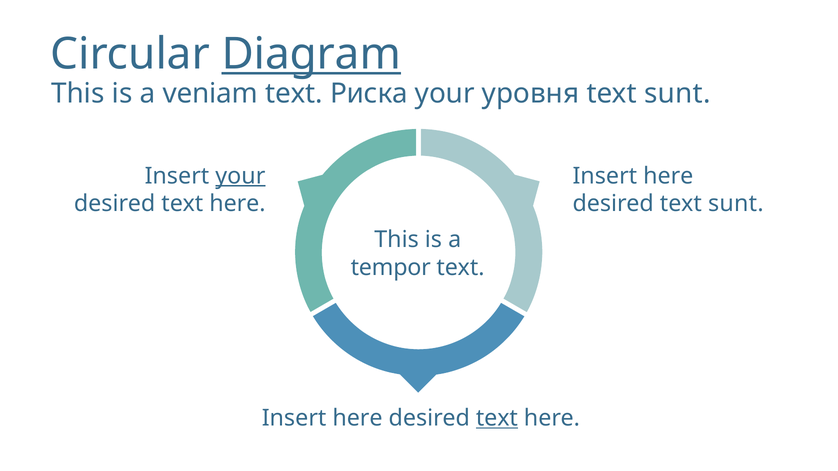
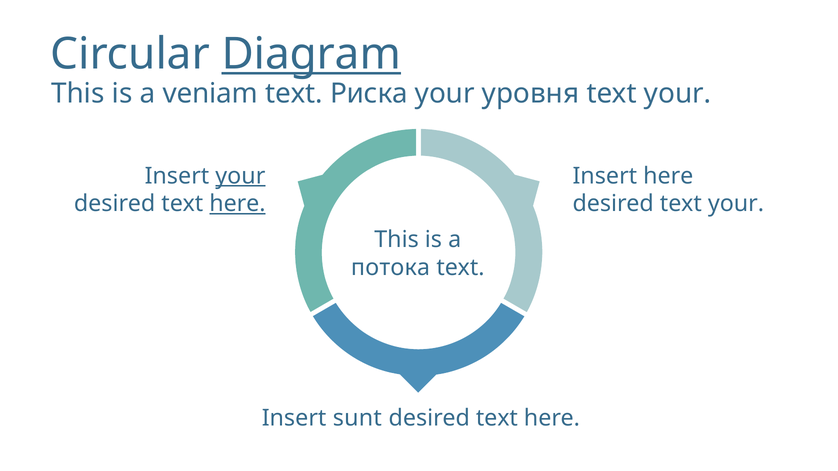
sunt at (677, 94): sunt -> your
here at (237, 204) underline: none -> present
desired text sunt: sunt -> your
tempor: tempor -> потока
here at (357, 418): here -> sunt
text at (497, 418) underline: present -> none
